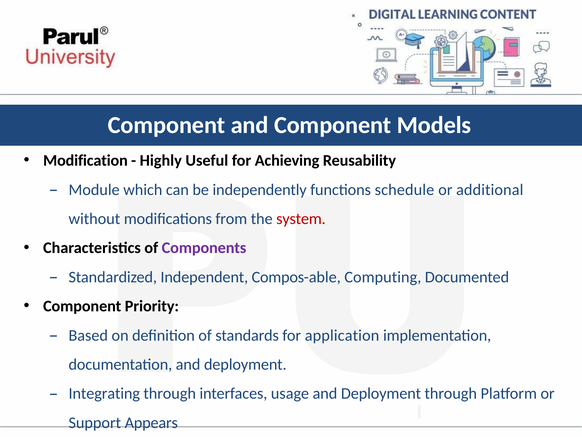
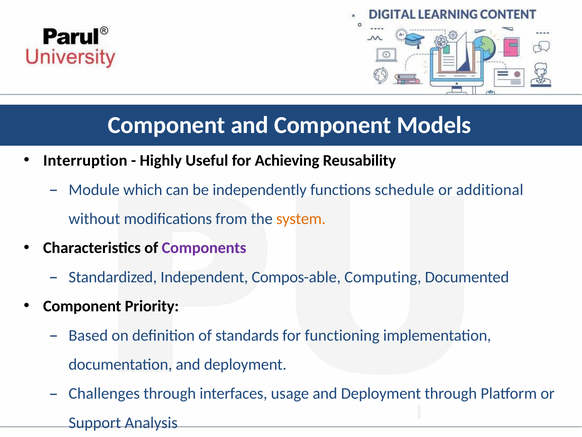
Modification: Modification -> Interruption
system colour: red -> orange
application: application -> functioning
Integrating: Integrating -> Challenges
Appears: Appears -> Analysis
